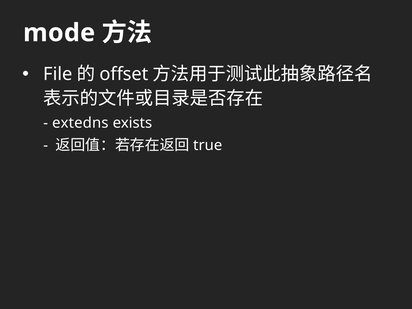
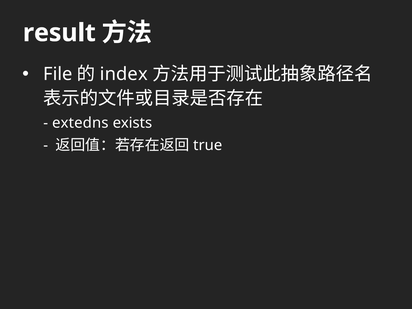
mode: mode -> result
offset: offset -> index
